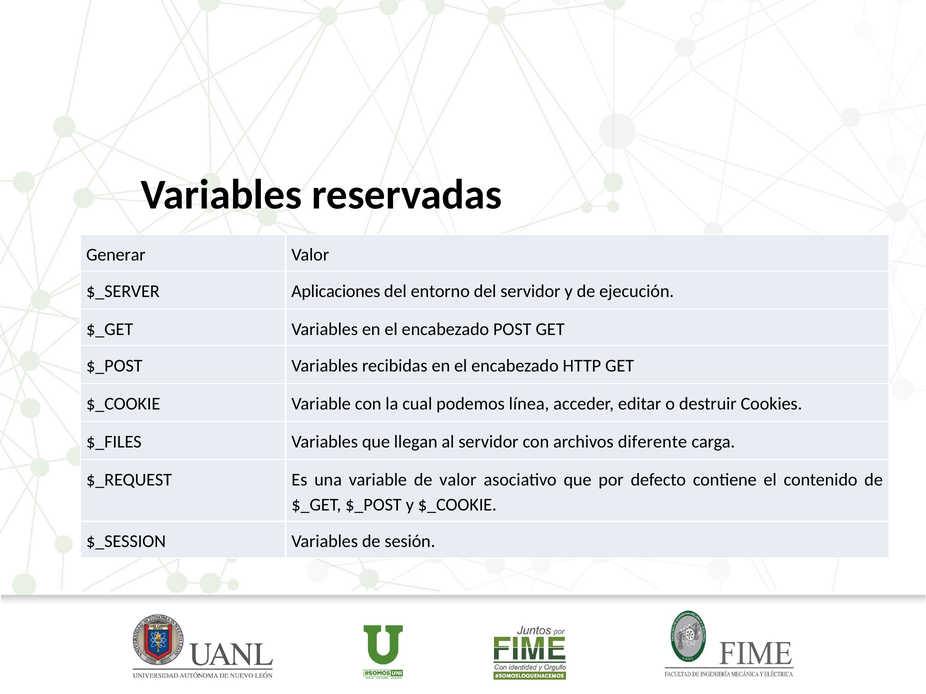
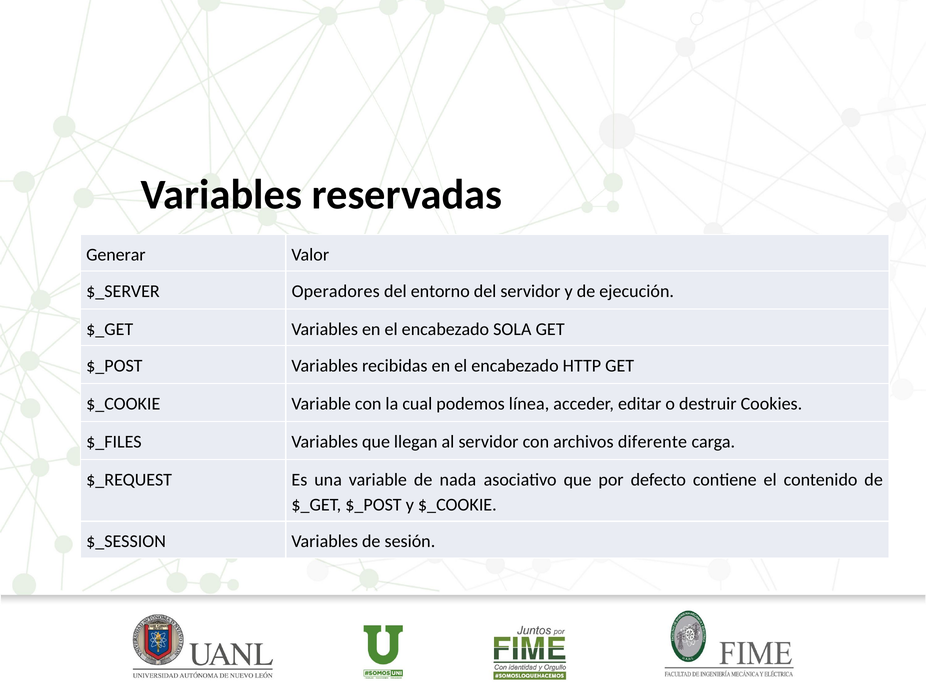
Aplicaciones: Aplicaciones -> Operadores
POST: POST -> SOLA
de valor: valor -> nada
